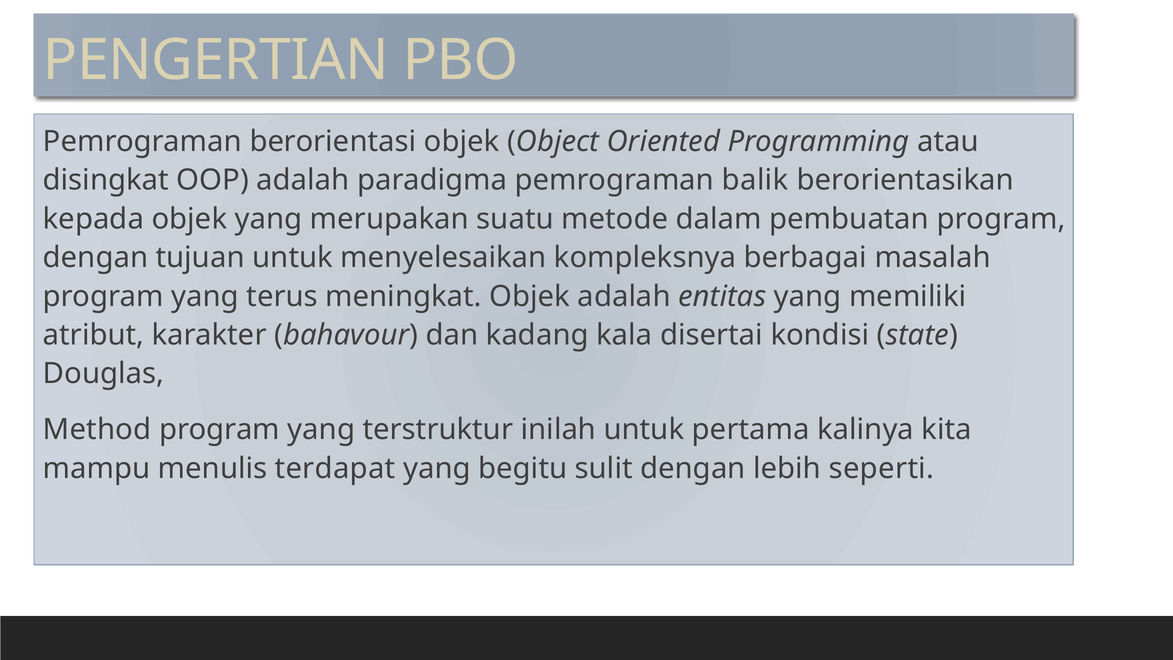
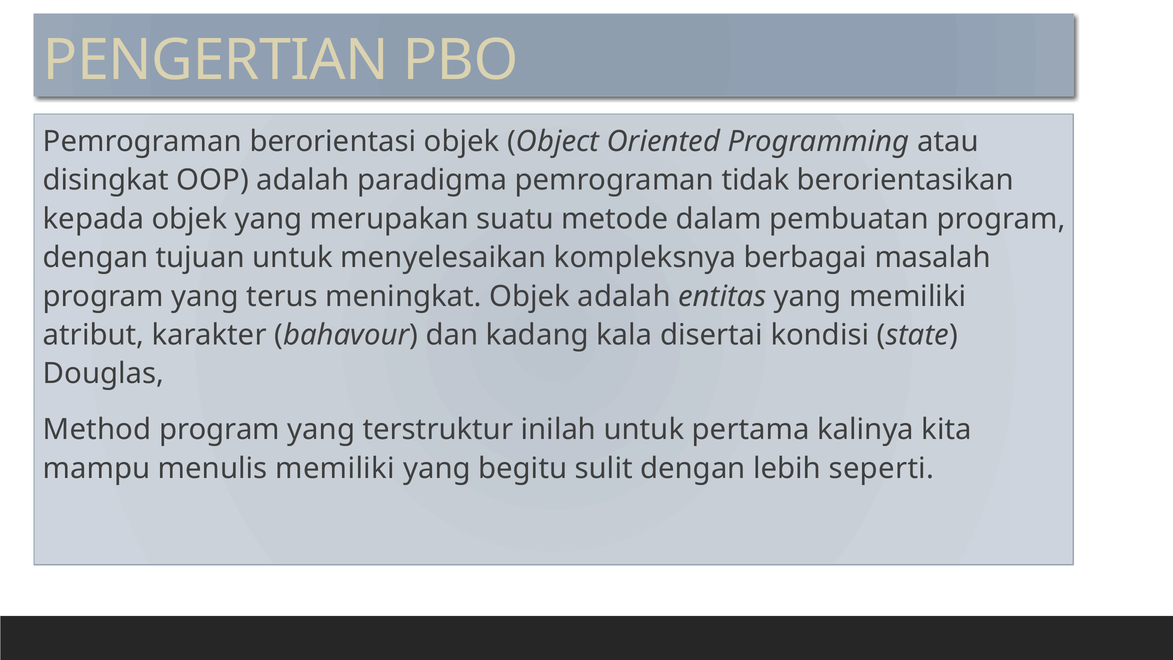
balik: balik -> tidak
menulis terdapat: terdapat -> memiliki
